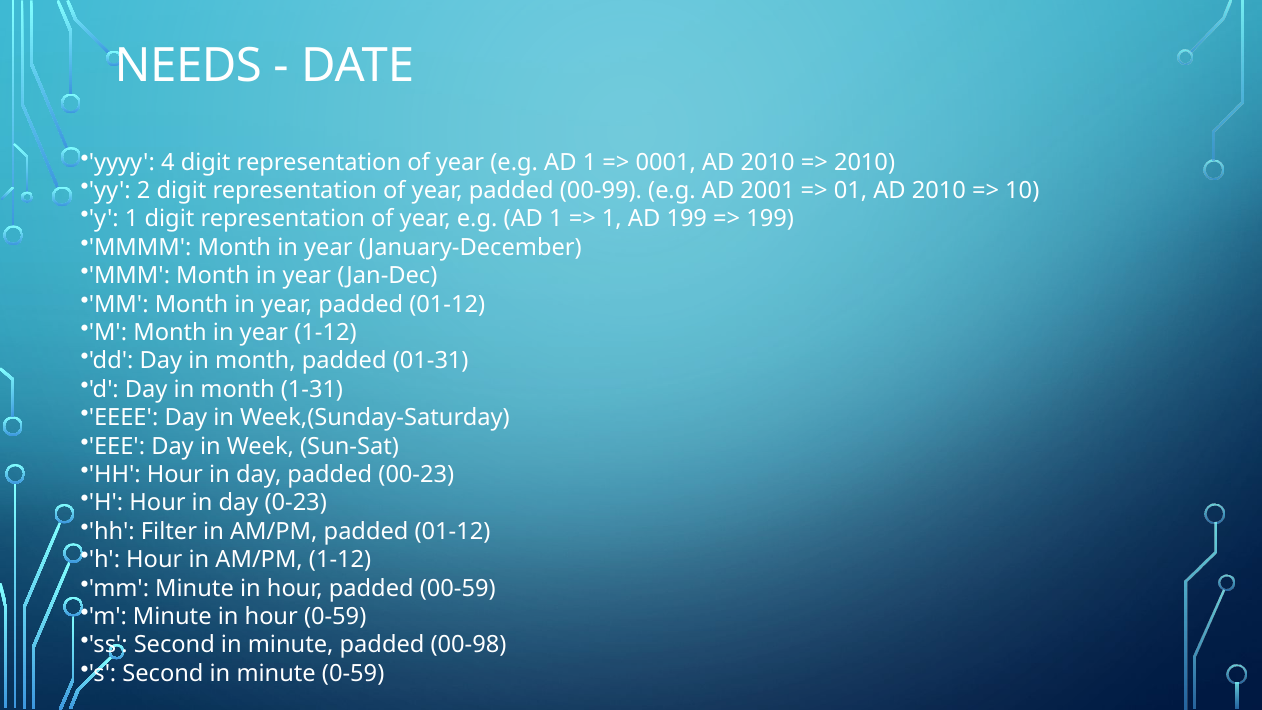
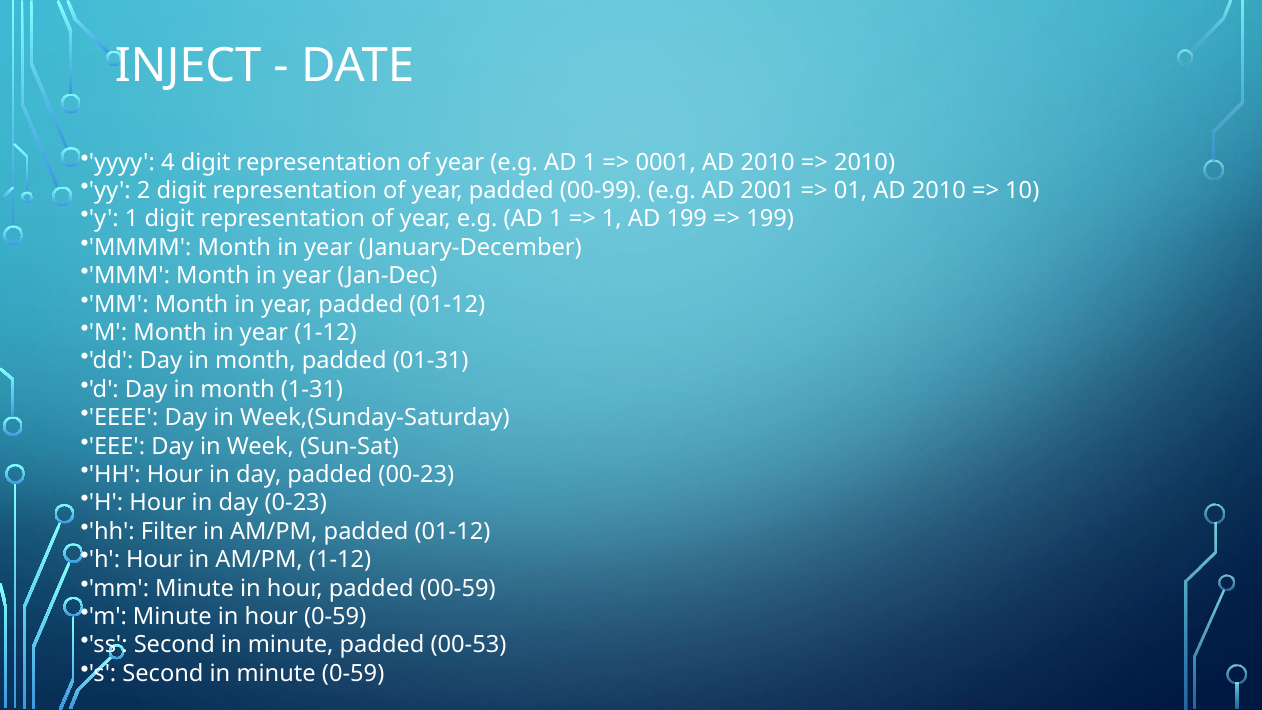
NEEDS: NEEDS -> INJECT
00-98: 00-98 -> 00-53
